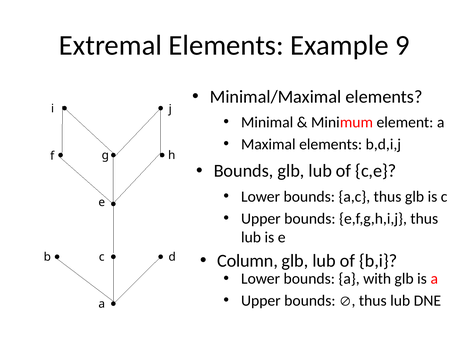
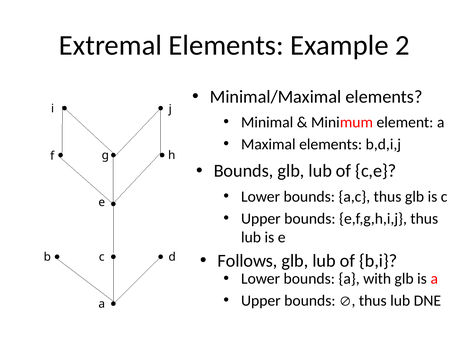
9: 9 -> 2
Column: Column -> Follows
